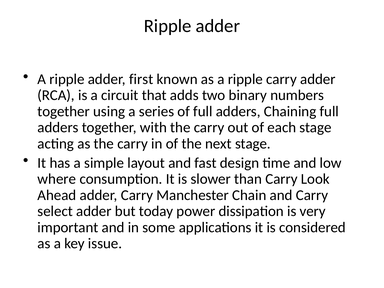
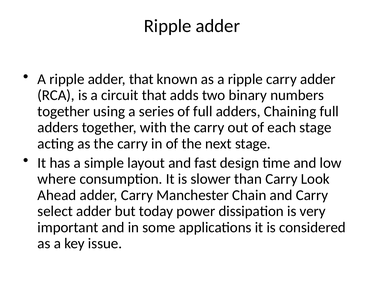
adder first: first -> that
